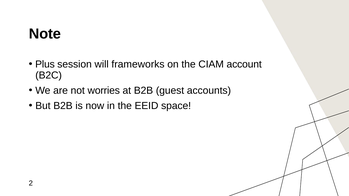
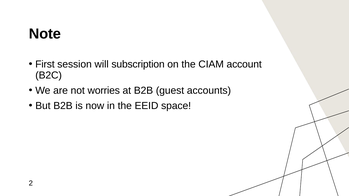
Plus: Plus -> First
frameworks: frameworks -> subscription
